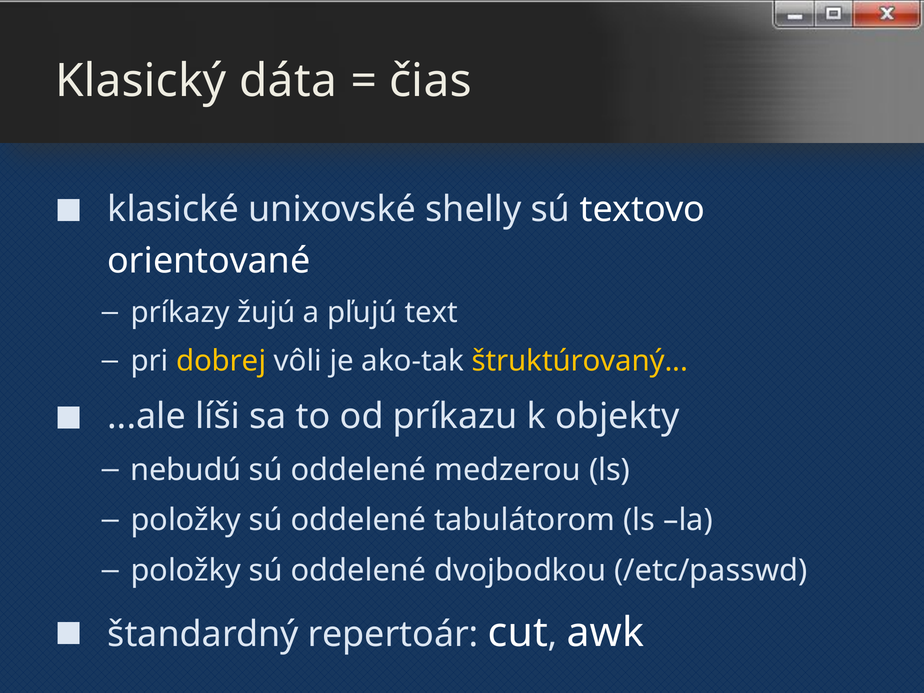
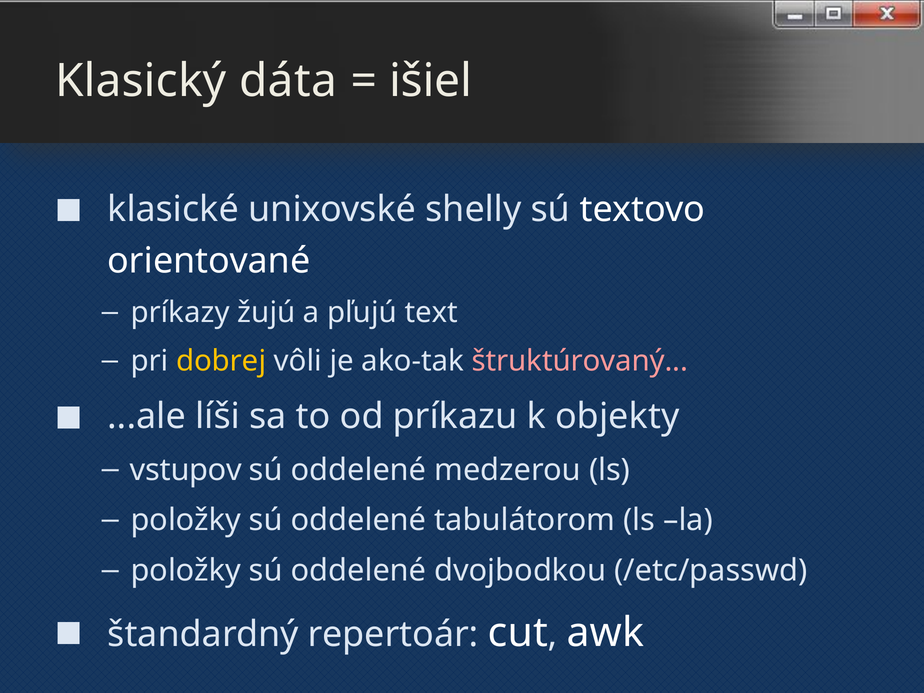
čias: čias -> išiel
štruktúrovaný colour: yellow -> pink
nebudú: nebudú -> vstupov
